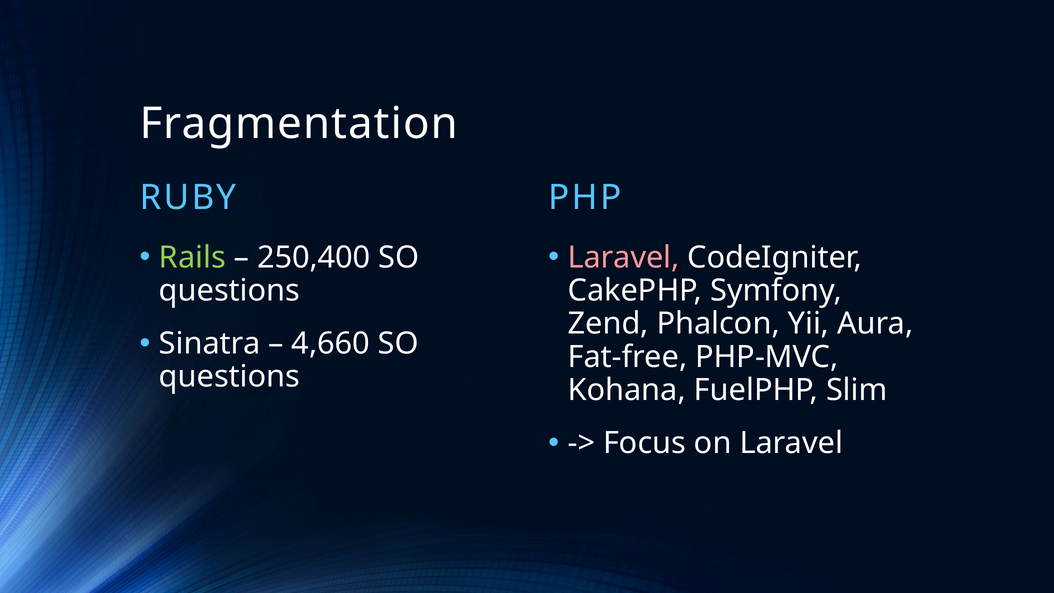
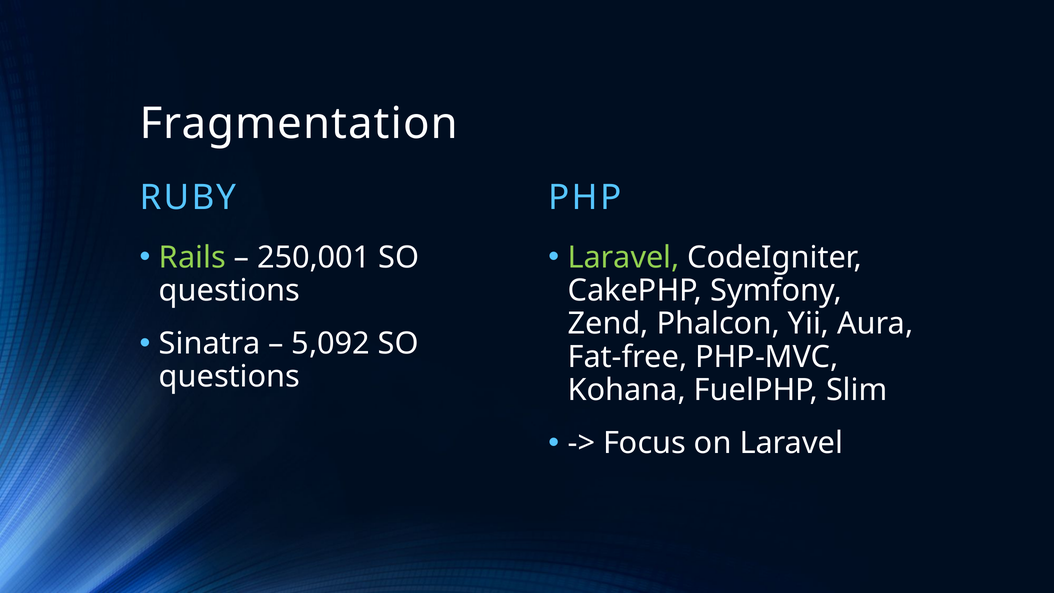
250,400: 250,400 -> 250,001
Laravel at (624, 258) colour: pink -> light green
4,660: 4,660 -> 5,092
